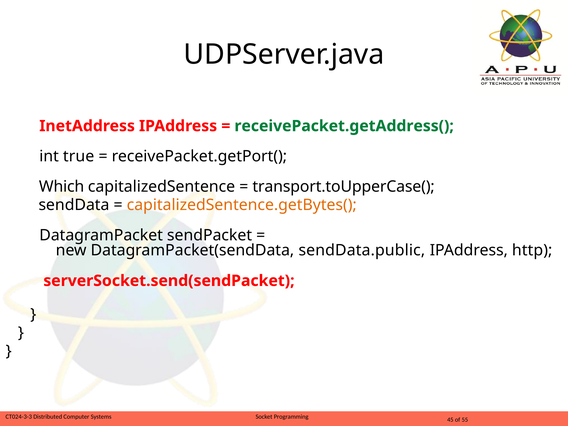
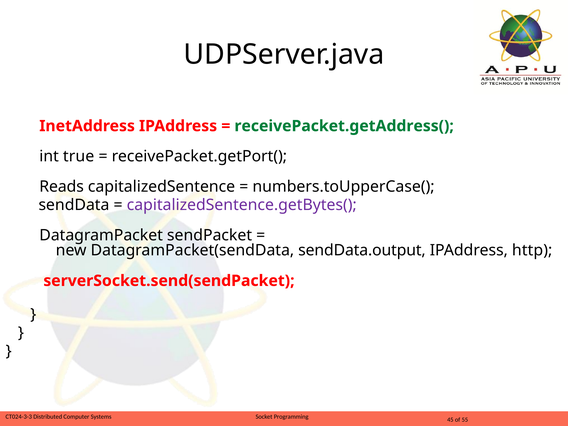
Which: Which -> Reads
transport.toUpperCase(: transport.toUpperCase( -> numbers.toUpperCase(
capitalizedSentence.getBytes( colour: orange -> purple
sendData.public: sendData.public -> sendData.output
